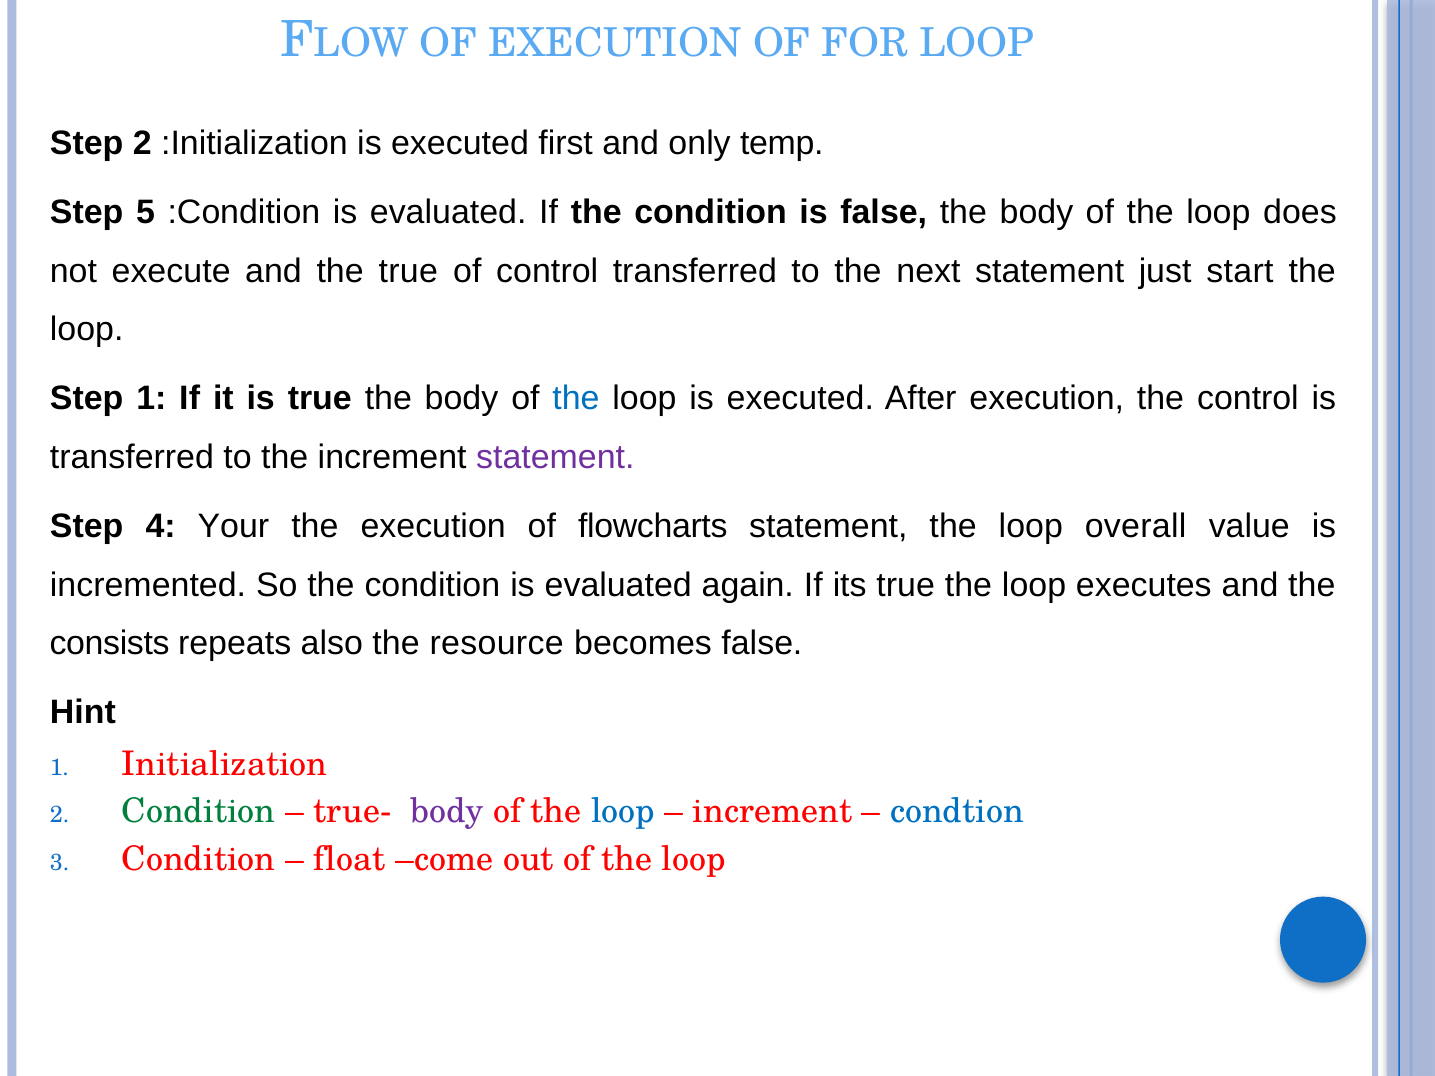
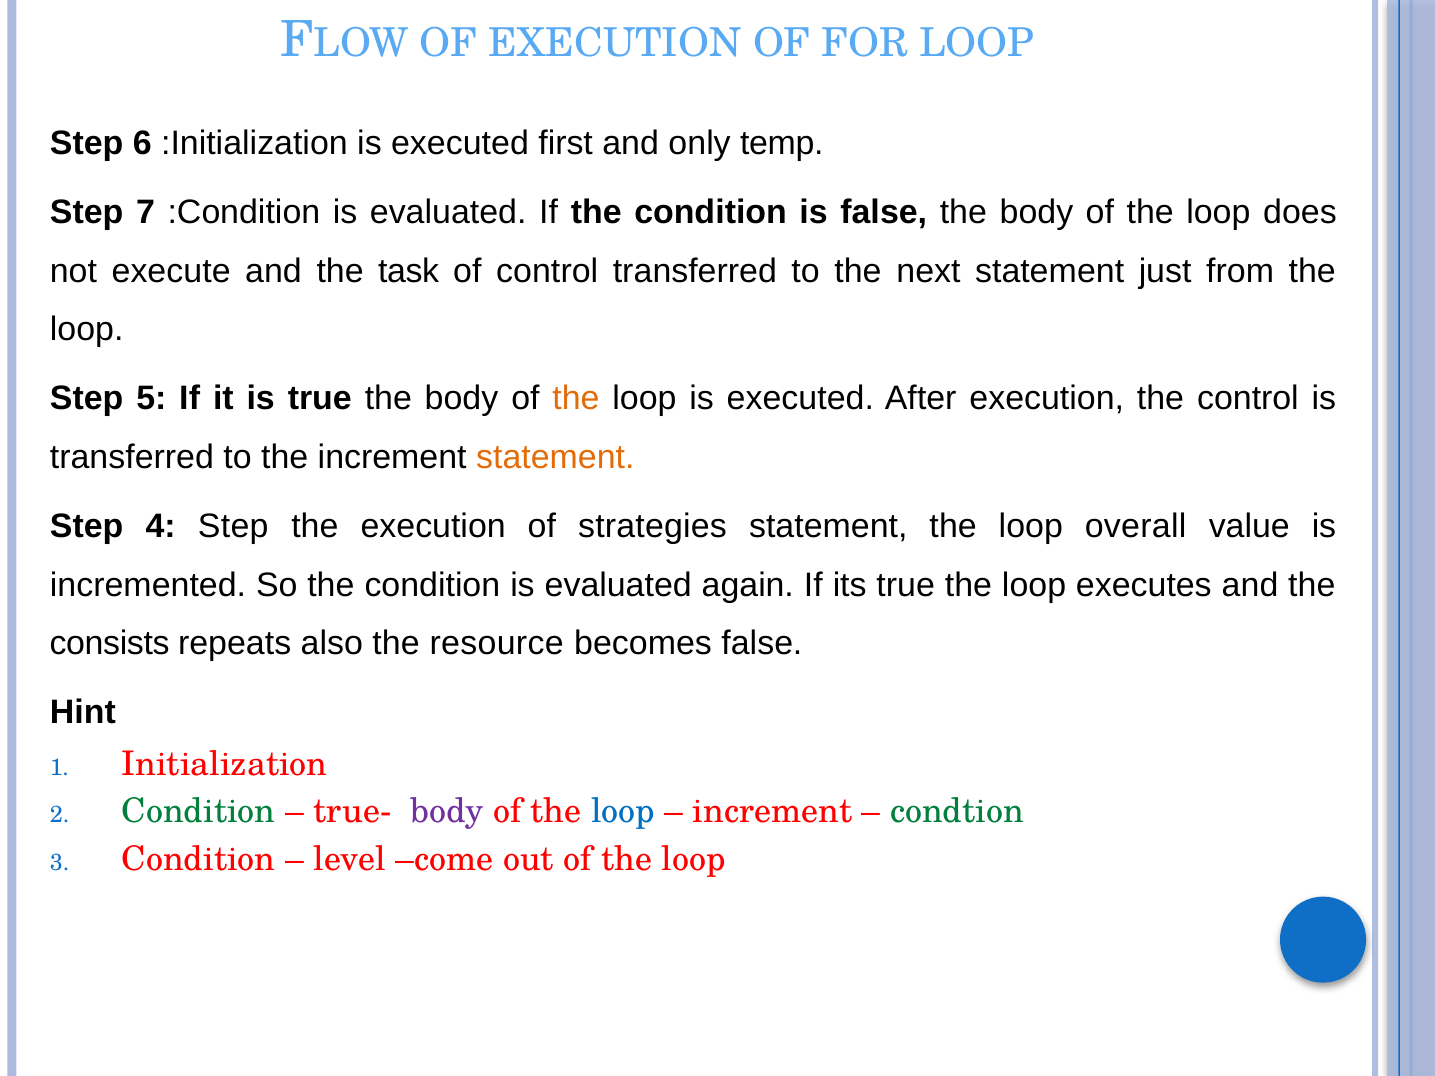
Step 2: 2 -> 6
5: 5 -> 7
the true: true -> task
start: start -> from
Step 1: 1 -> 5
the at (576, 399) colour: blue -> orange
statement at (555, 457) colour: purple -> orange
4 Your: Your -> Step
flowcharts: flowcharts -> strategies
condtion colour: blue -> green
float: float -> level
